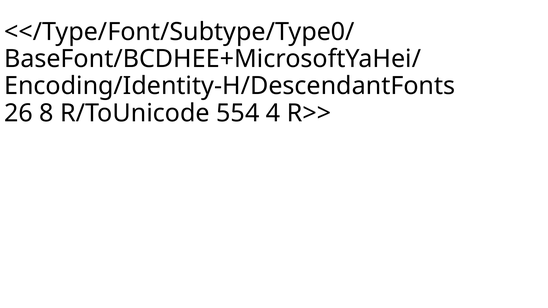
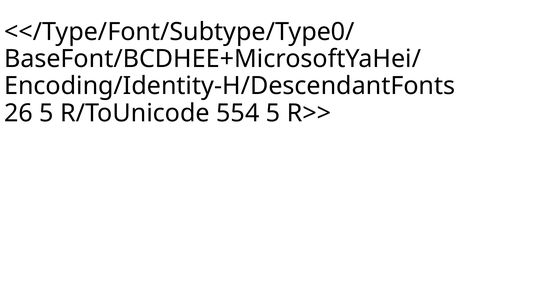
26 8: 8 -> 5
554 4: 4 -> 5
